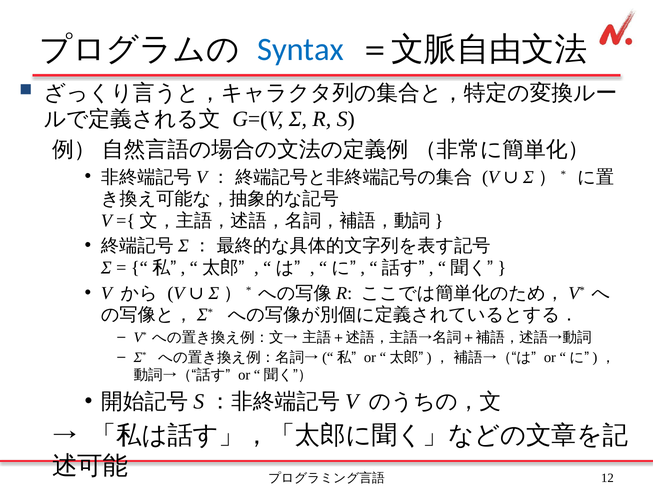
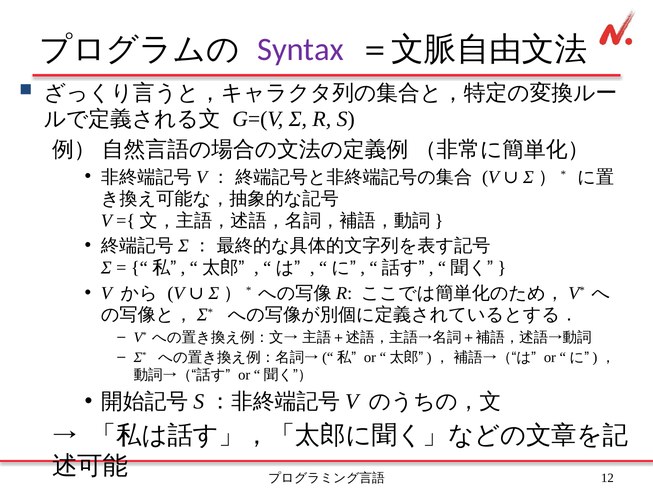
Syntax colour: blue -> purple
